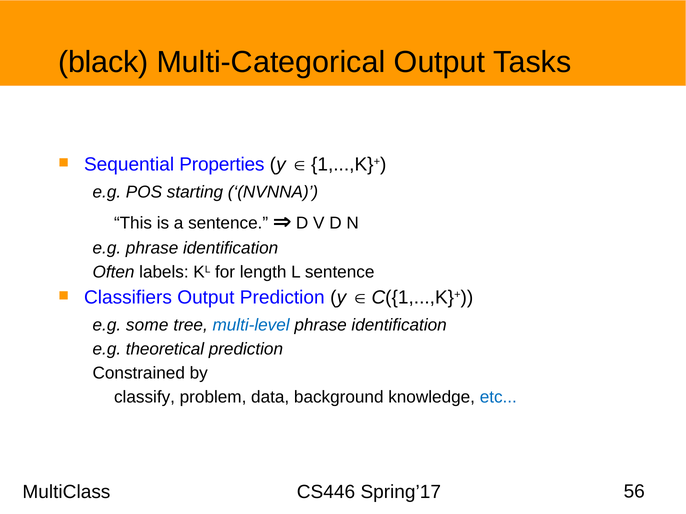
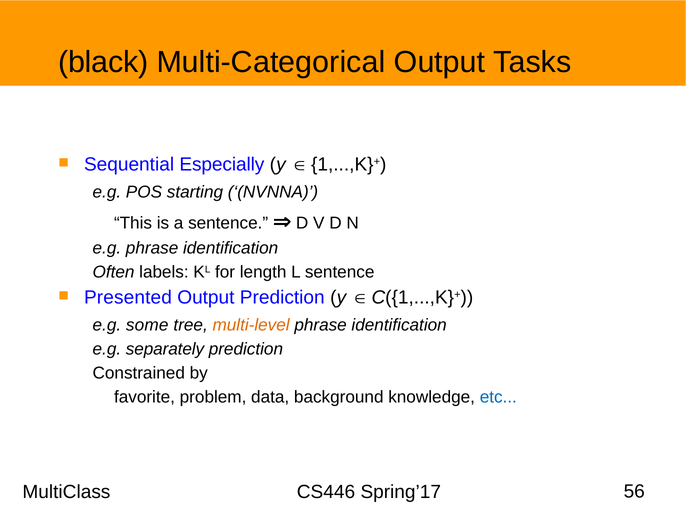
Properties: Properties -> Especially
Classifiers: Classifiers -> Presented
multi-level colour: blue -> orange
theoretical: theoretical -> separately
classify: classify -> favorite
